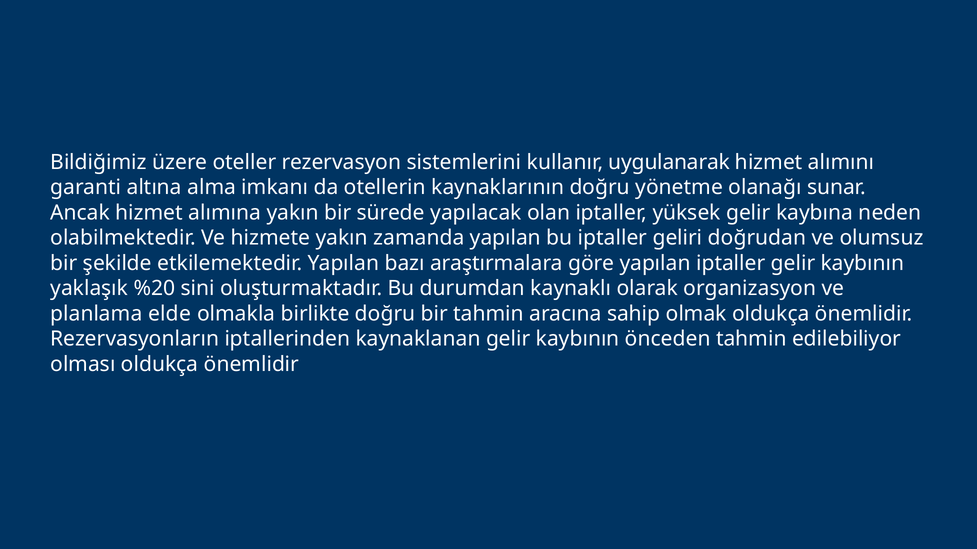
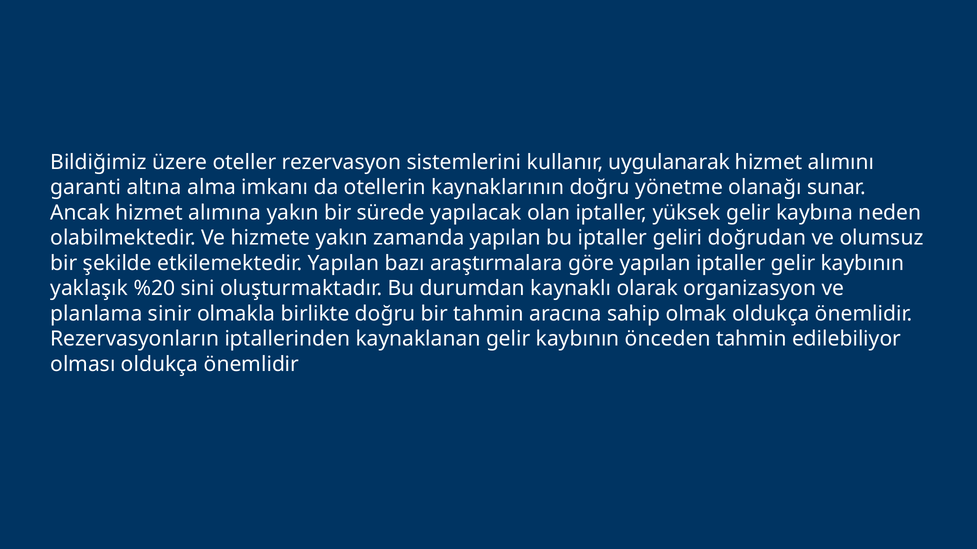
elde: elde -> sinir
